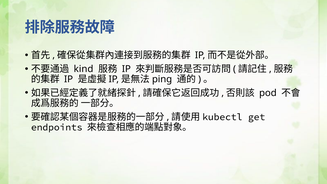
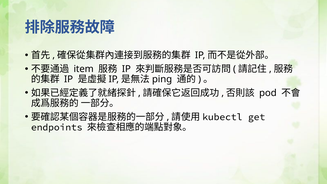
kind: kind -> item
